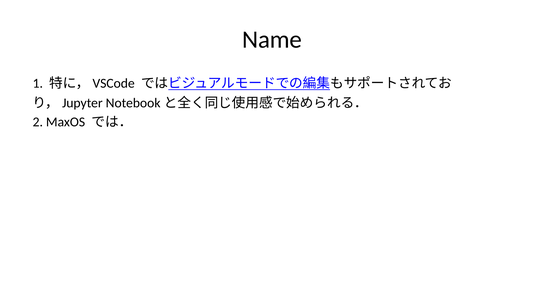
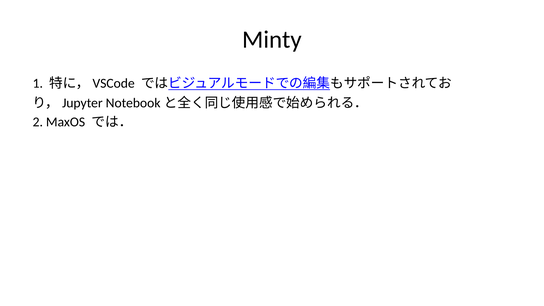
Name: Name -> Minty
